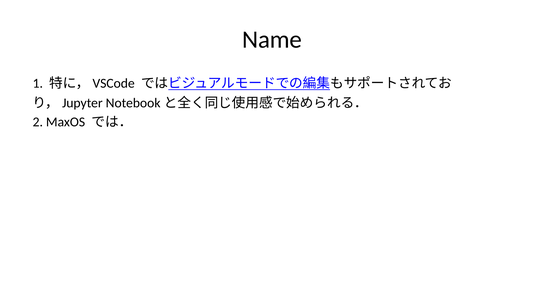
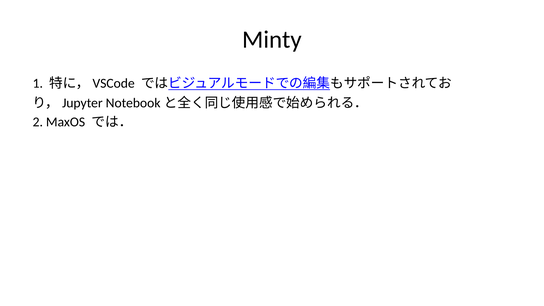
Name: Name -> Minty
